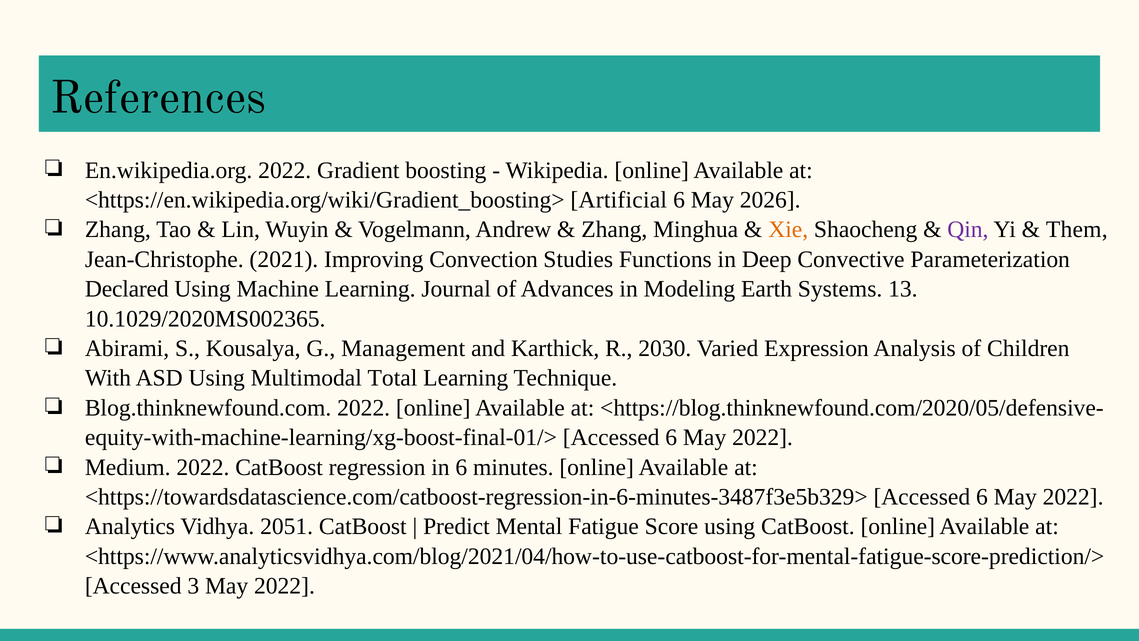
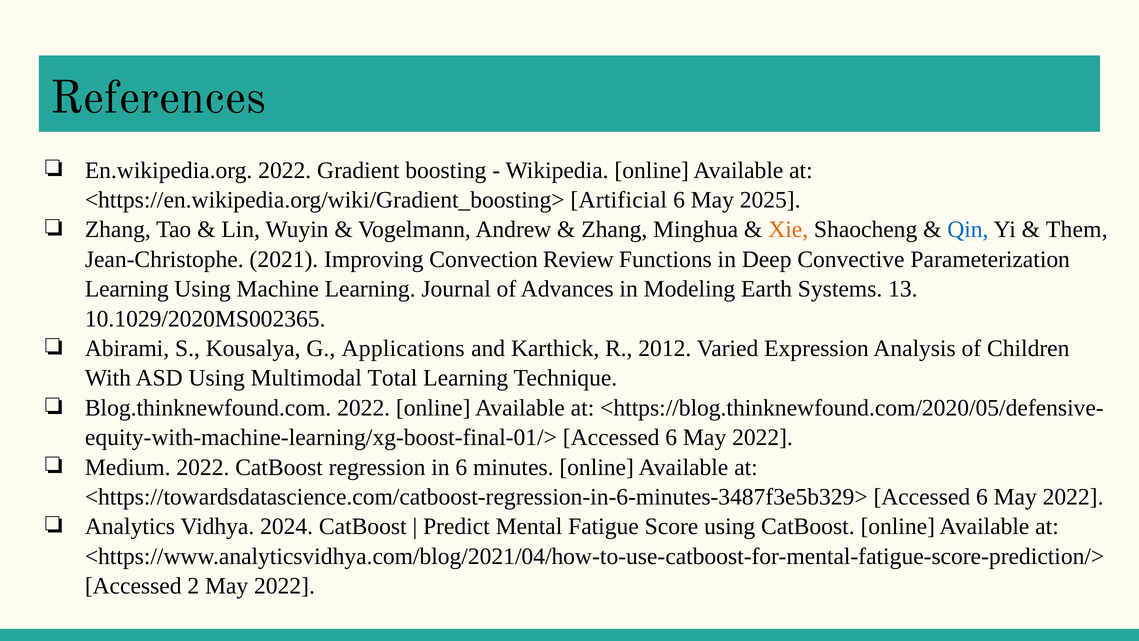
2026: 2026 -> 2025
Qin colour: purple -> blue
Studies: Studies -> Review
Declared at (127, 289): Declared -> Learning
Management: Management -> Applications
2030: 2030 -> 2012
2051: 2051 -> 2024
3: 3 -> 2
